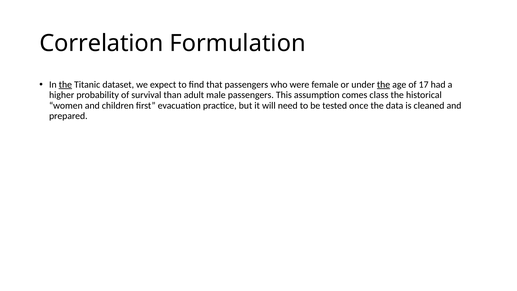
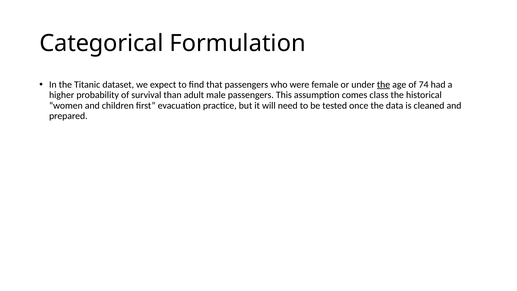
Correlation: Correlation -> Categorical
the at (65, 85) underline: present -> none
17: 17 -> 74
